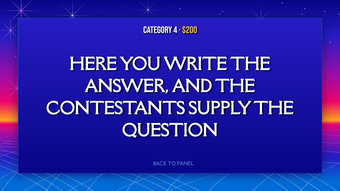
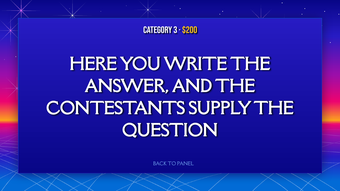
4: 4 -> 3
